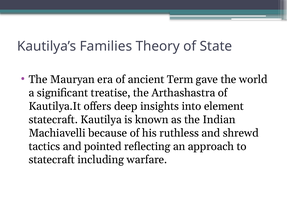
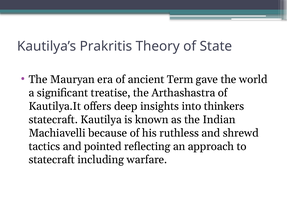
Families: Families -> Prakritis
element: element -> thinkers
